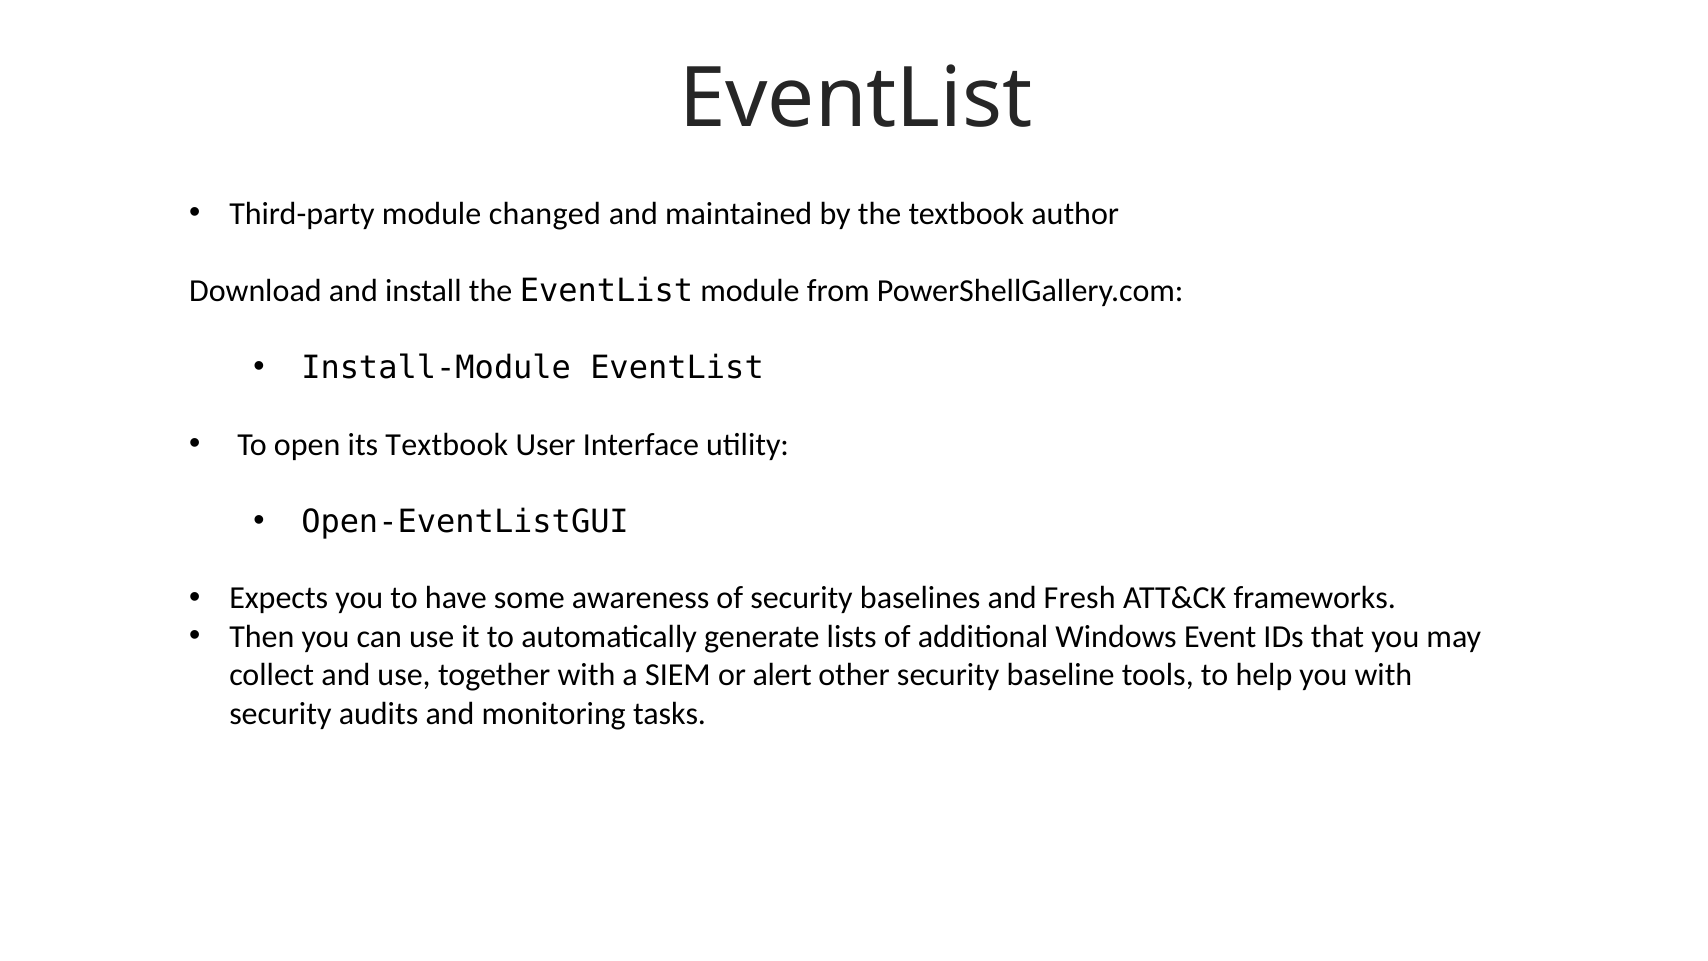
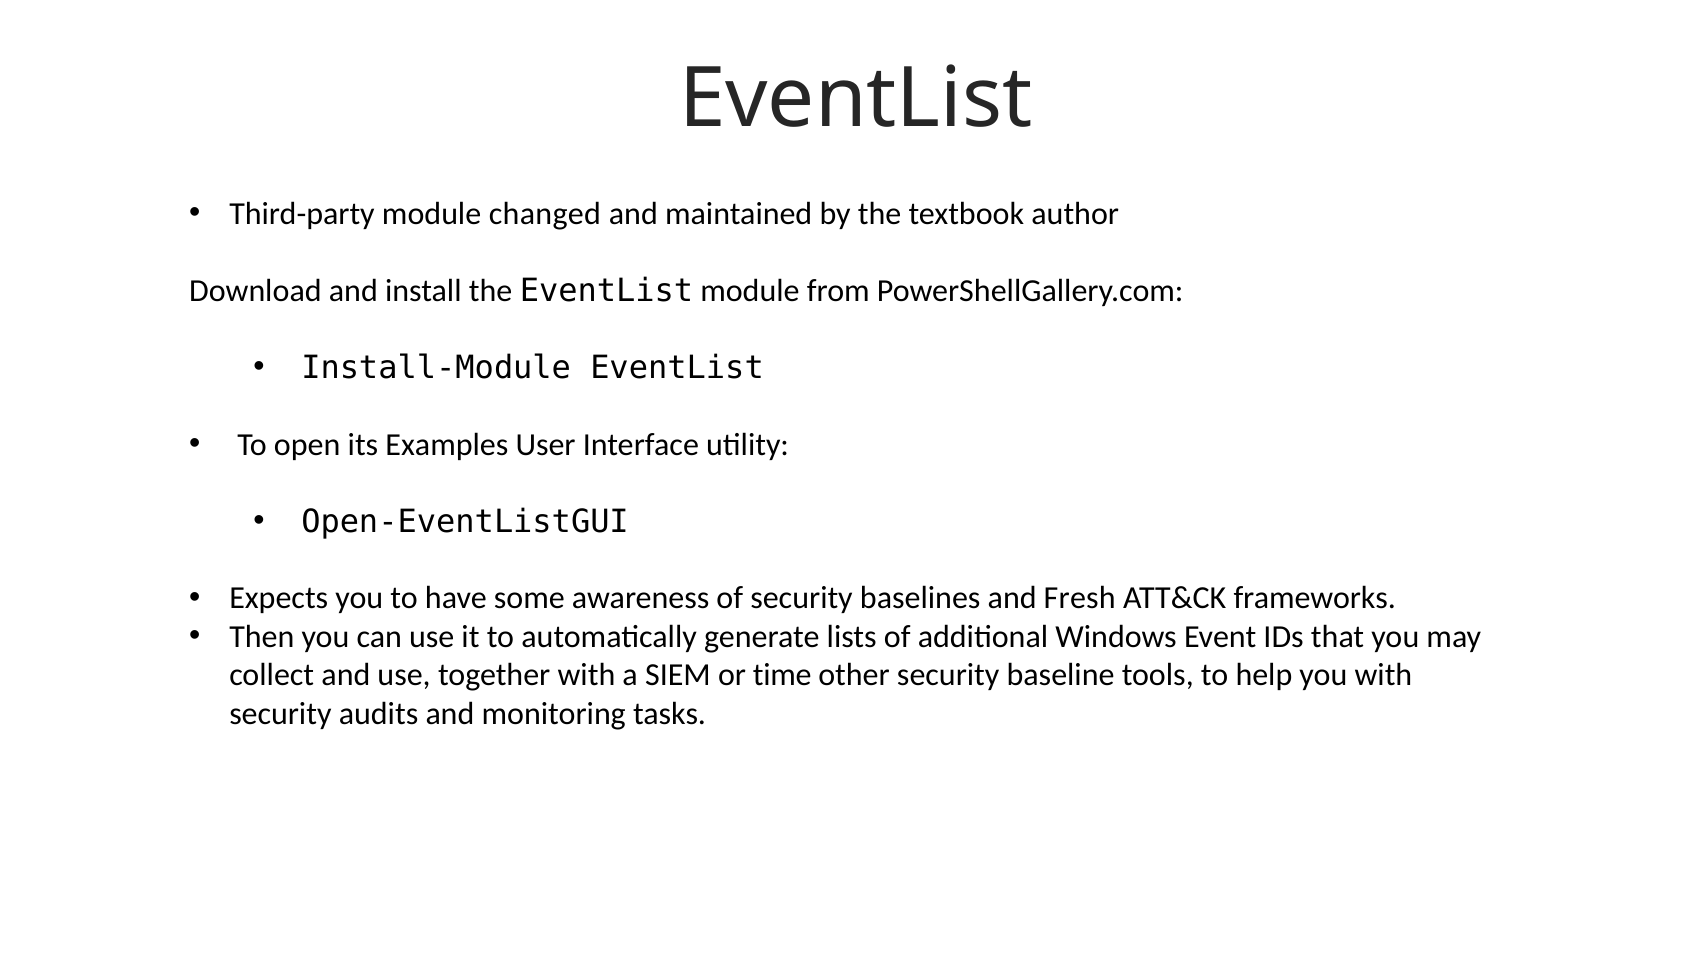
its Textbook: Textbook -> Examples
alert: alert -> time
